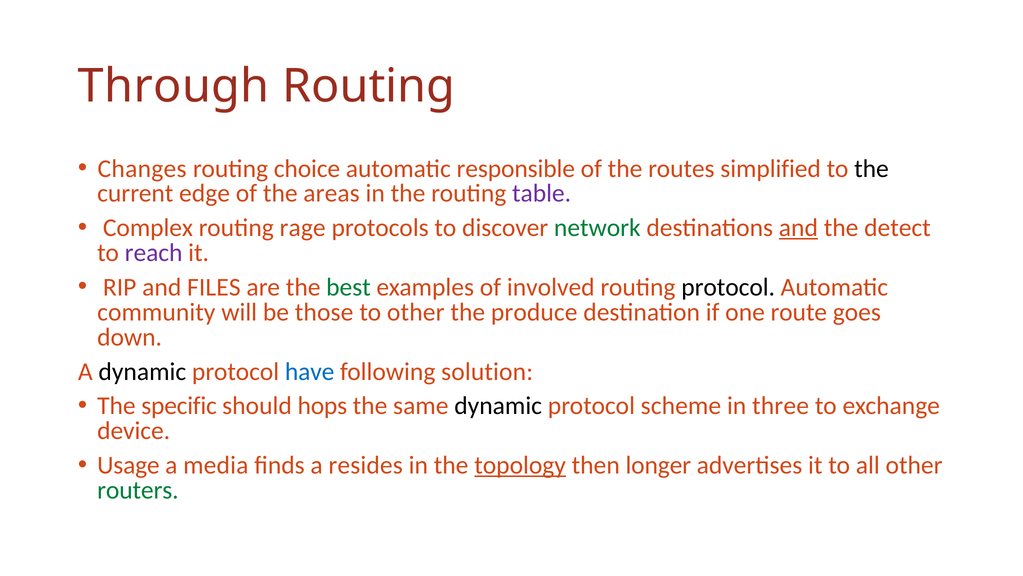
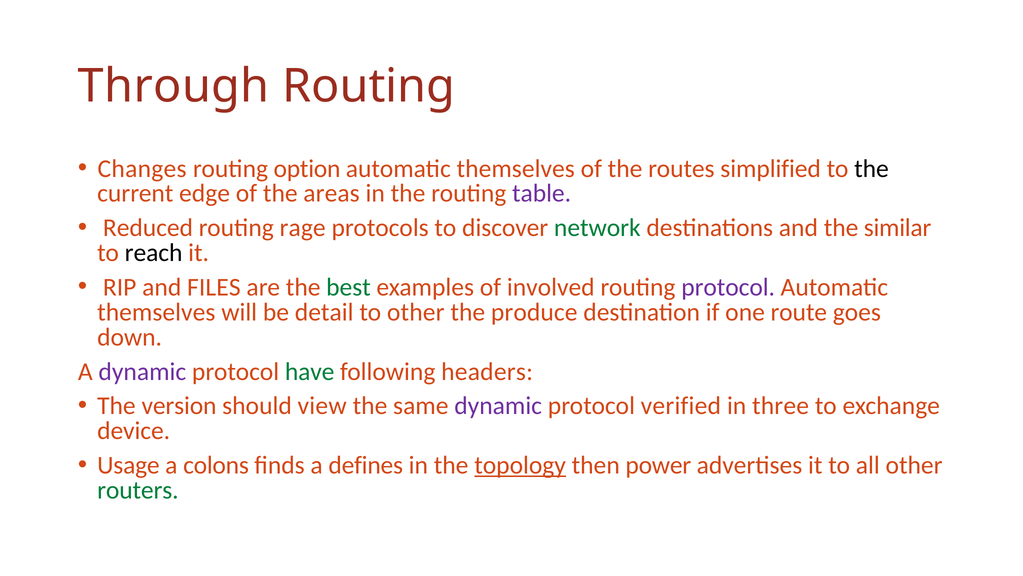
choice: choice -> option
responsible at (516, 168): responsible -> themselves
Complex: Complex -> Reduced
and at (798, 228) underline: present -> none
detect: detect -> similar
reach colour: purple -> black
protocol at (728, 287) colour: black -> purple
community at (156, 312): community -> themselves
those: those -> detail
dynamic at (142, 371) colour: black -> purple
have colour: blue -> green
solution: solution -> headers
specific: specific -> version
hops: hops -> view
dynamic at (498, 406) colour: black -> purple
scheme: scheme -> verified
media: media -> colons
resides: resides -> defines
longer: longer -> power
